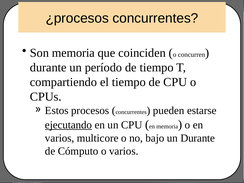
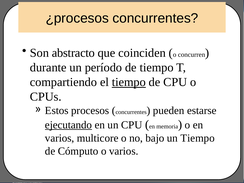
Son memoria: memoria -> abstracto
tiempo at (129, 82) underline: none -> present
un Durante: Durante -> Tiempo
